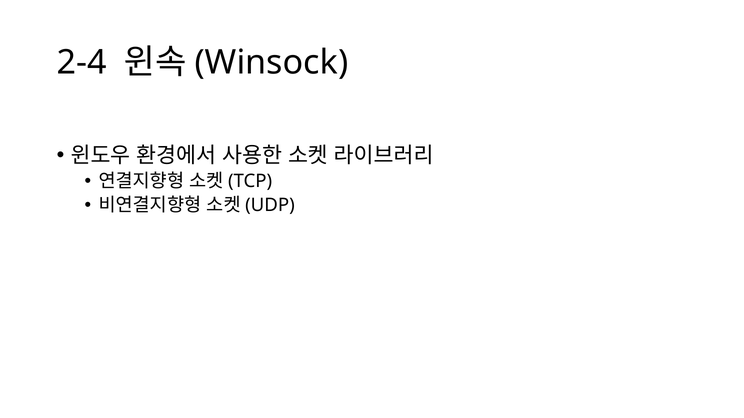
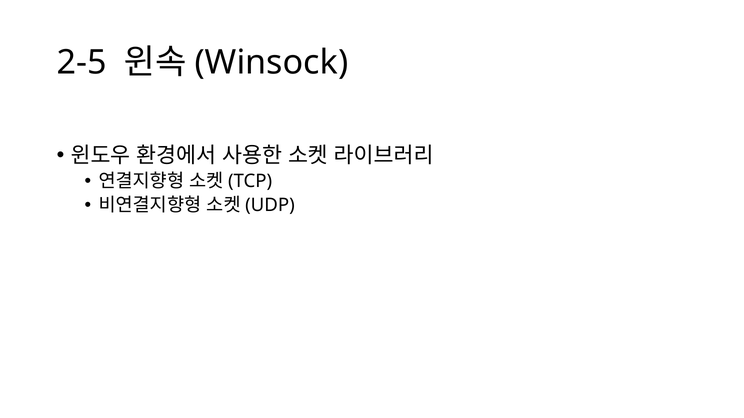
2-4: 2-4 -> 2-5
